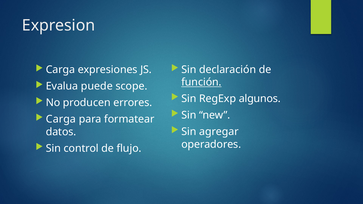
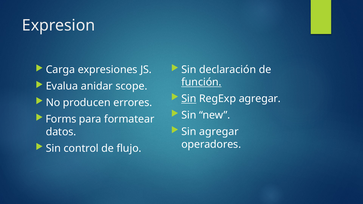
puede: puede -> anidar
Sin at (189, 99) underline: none -> present
RegExp algunos: algunos -> agregar
Carga at (61, 119): Carga -> Forms
